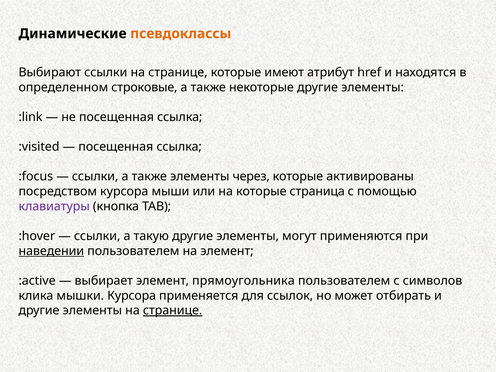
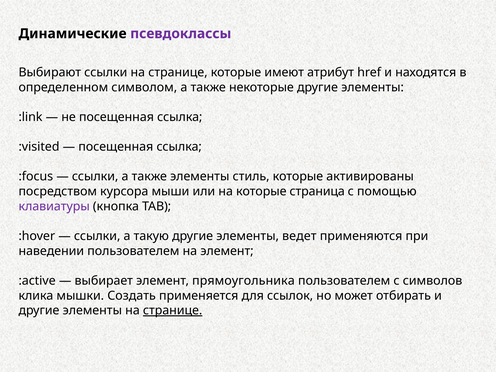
псевдоклассы colour: orange -> purple
строковые: строковые -> символом
через: через -> стиль
могут: могут -> ведет
наведении underline: present -> none
мышки Курсора: Курсора -> Создать
